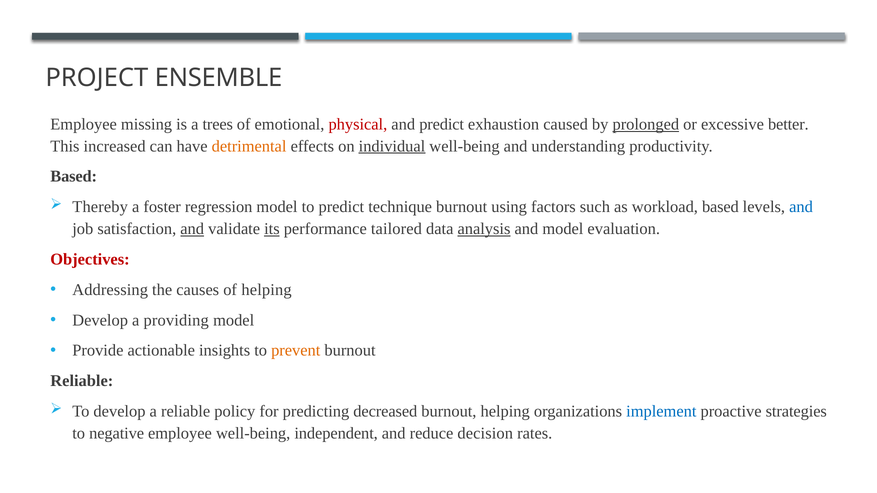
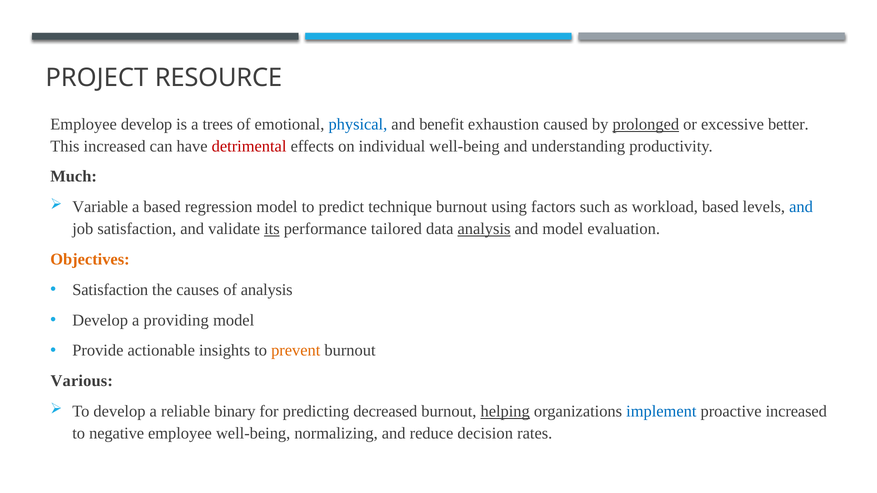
ENSEMBLE: ENSEMBLE -> RESOURCE
Employee missing: missing -> develop
physical colour: red -> blue
and predict: predict -> benefit
detrimental colour: orange -> red
individual underline: present -> none
Based at (74, 177): Based -> Much
Thereby: Thereby -> Variable
a foster: foster -> based
and at (192, 229) underline: present -> none
Objectives colour: red -> orange
Addressing at (110, 290): Addressing -> Satisfaction
of helping: helping -> analysis
Reliable at (82, 381): Reliable -> Various
policy: policy -> binary
helping at (505, 412) underline: none -> present
proactive strategies: strategies -> increased
independent: independent -> normalizing
